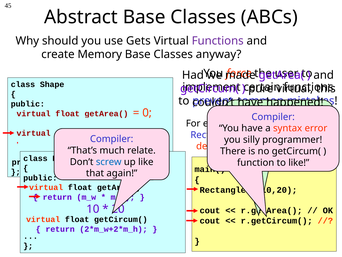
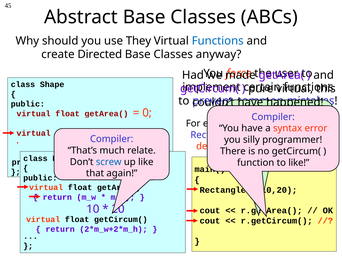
Gets: Gets -> They
Functions at (218, 41) colour: purple -> blue
Memory: Memory -> Directed
